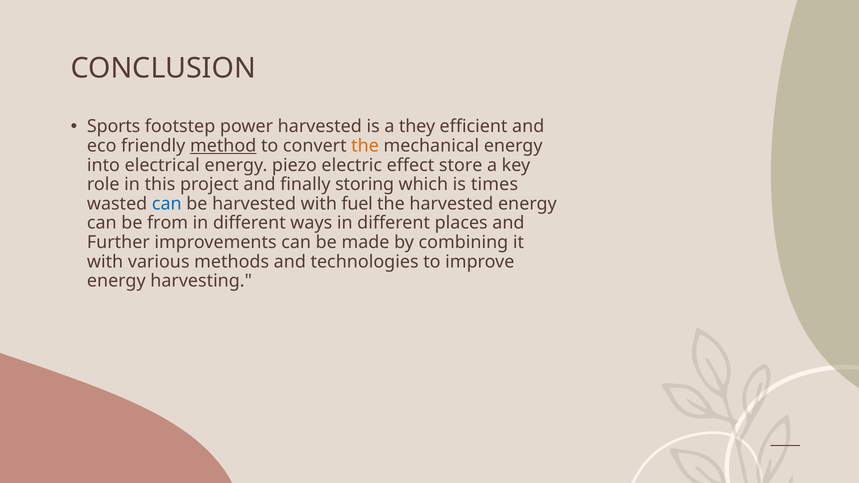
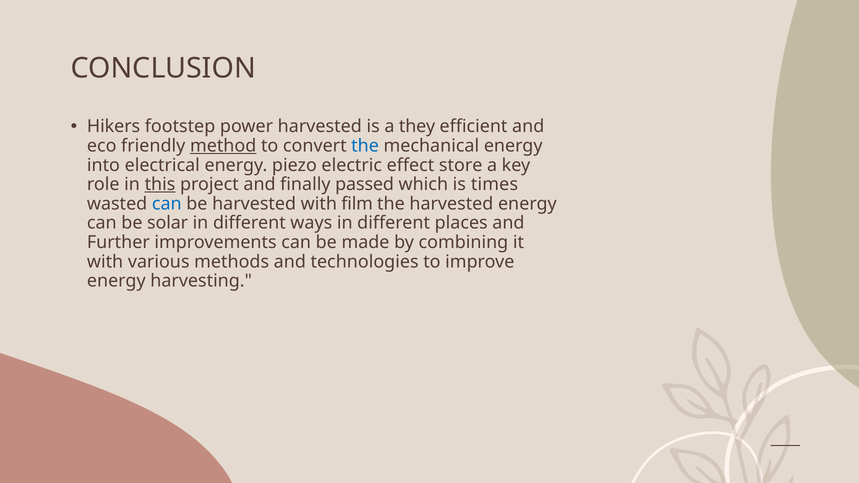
Sports: Sports -> Hikers
the at (365, 146) colour: orange -> blue
this underline: none -> present
storing: storing -> passed
fuel: fuel -> film
from: from -> solar
